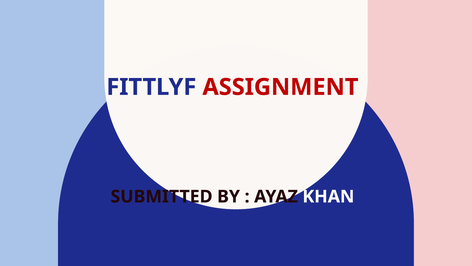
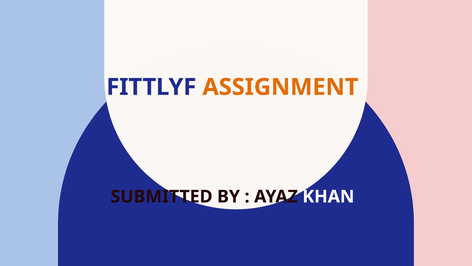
ASSIGNMENT colour: red -> orange
